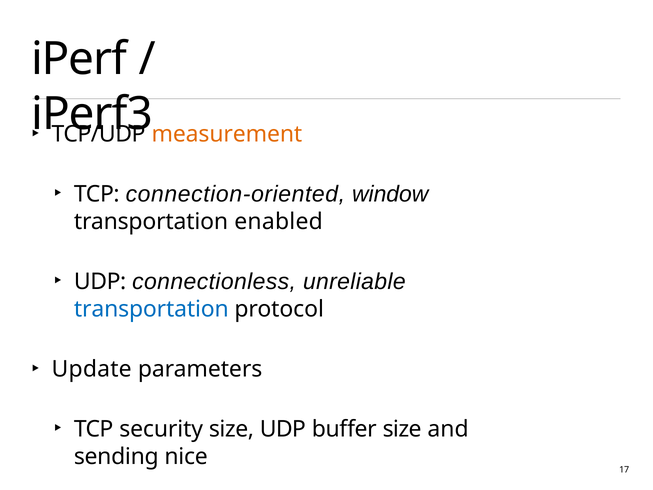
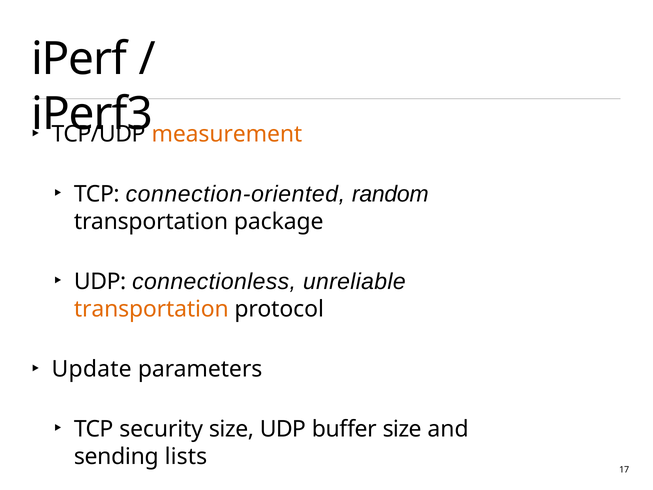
window: window -> random
enabled: enabled -> package
transportation at (151, 309) colour: blue -> orange
nice: nice -> lists
